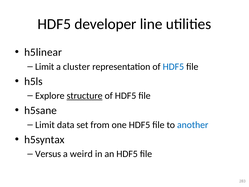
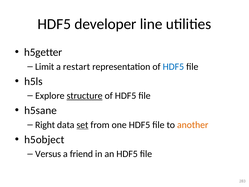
h5linear: h5linear -> h5getter
cluster: cluster -> restart
Limit at (45, 125): Limit -> Right
set underline: none -> present
another colour: blue -> orange
h5syntax: h5syntax -> h5object
weird: weird -> friend
